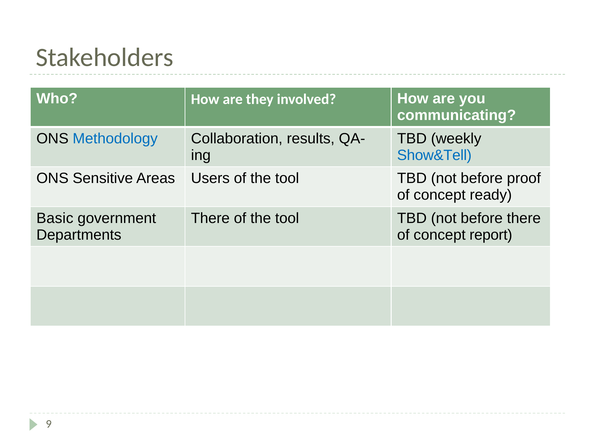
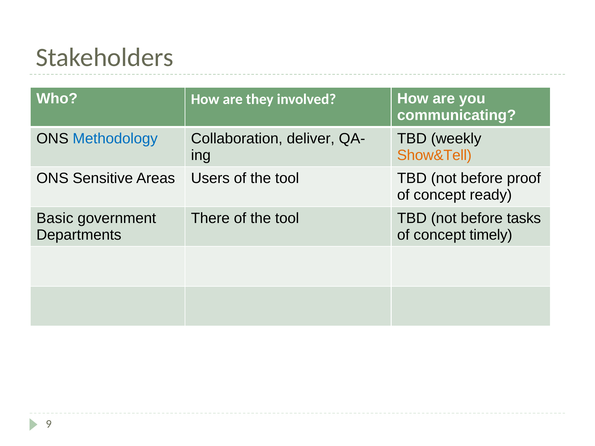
results: results -> deliver
Show&Tell colour: blue -> orange
before there: there -> tasks
report: report -> timely
